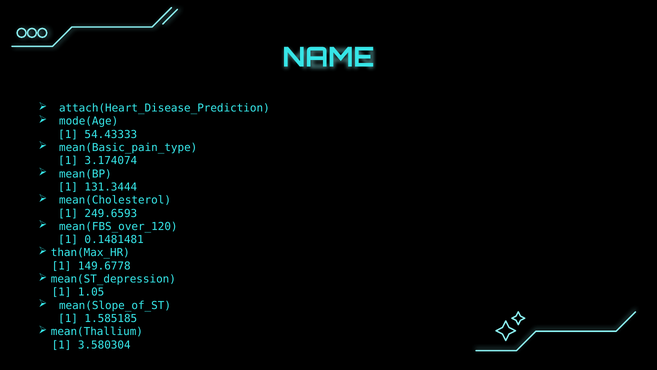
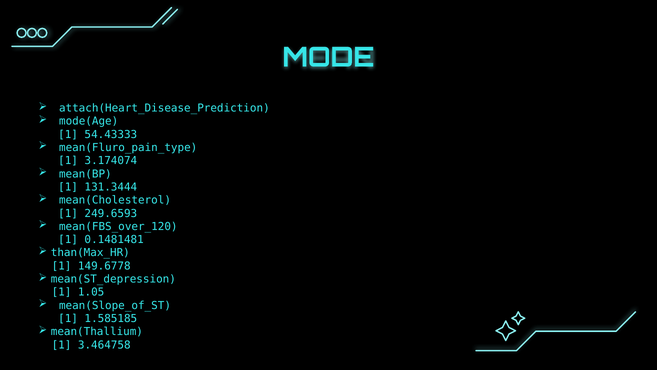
NAME: NAME -> MODE
mean(Basic_pain_type: mean(Basic_pain_type -> mean(Fluro_pain_type
3.580304: 3.580304 -> 3.464758
